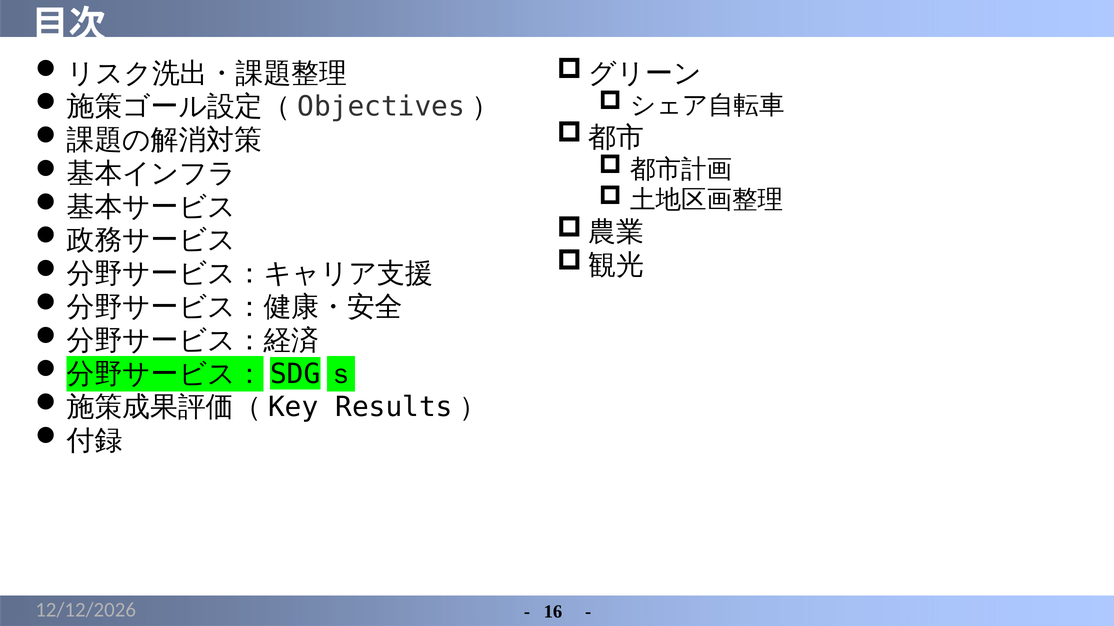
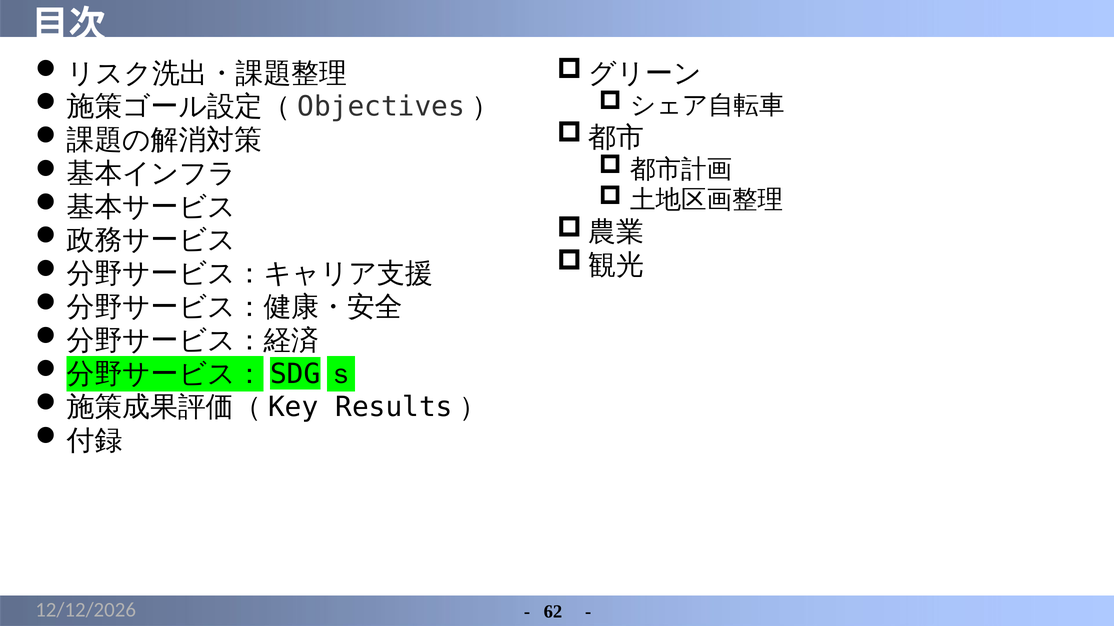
16: 16 -> 62
